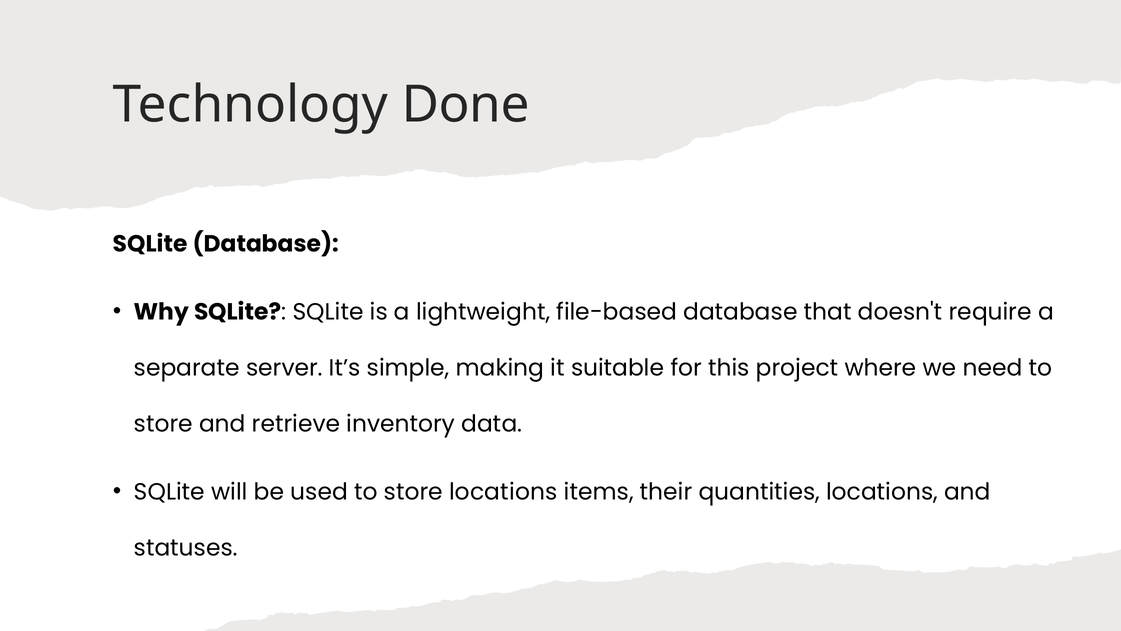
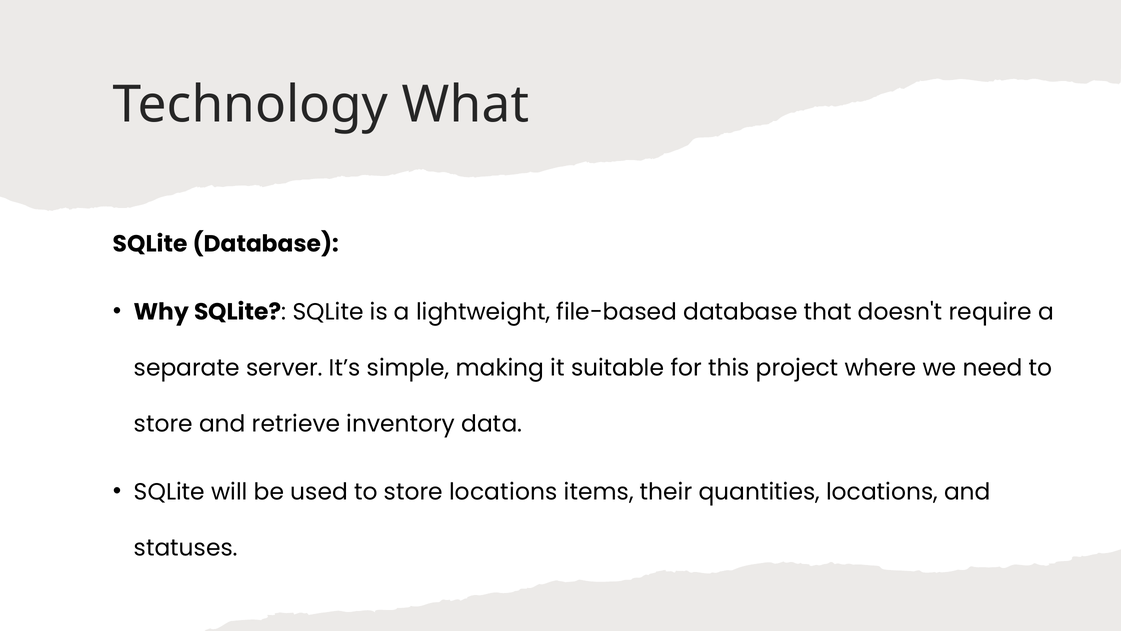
Done: Done -> What
